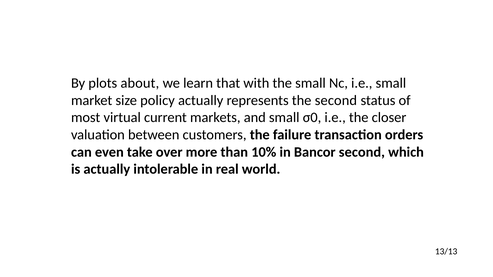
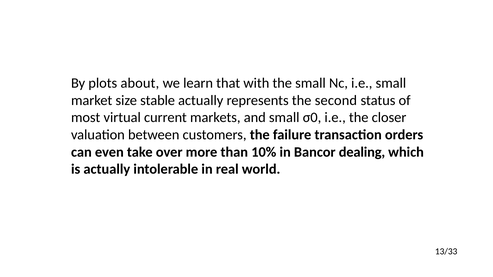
policy: policy -> stable
Bancor second: second -> dealing
13/13: 13/13 -> 13/33
